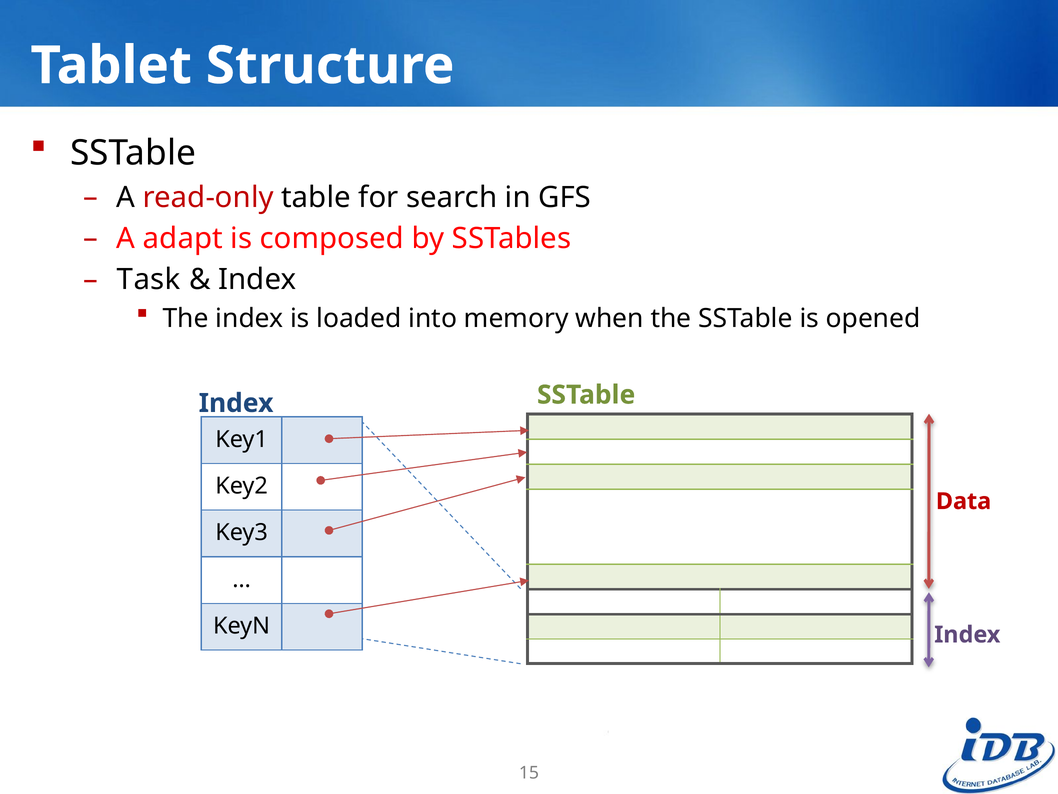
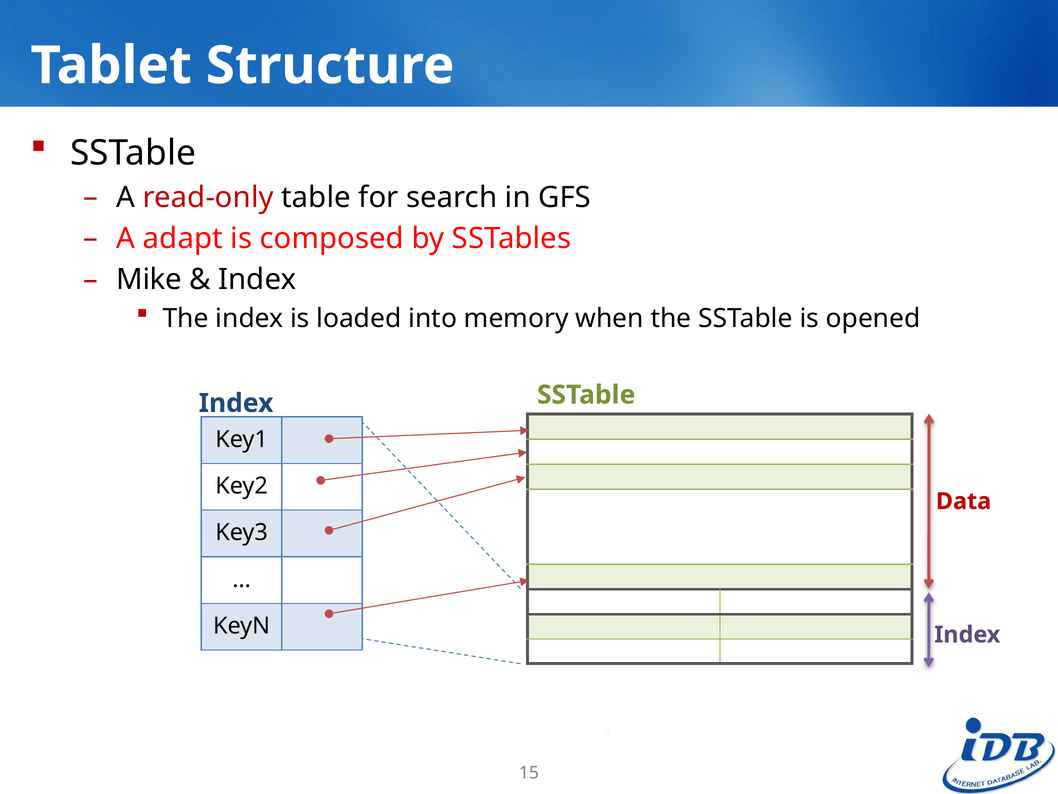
Task: Task -> Mike
